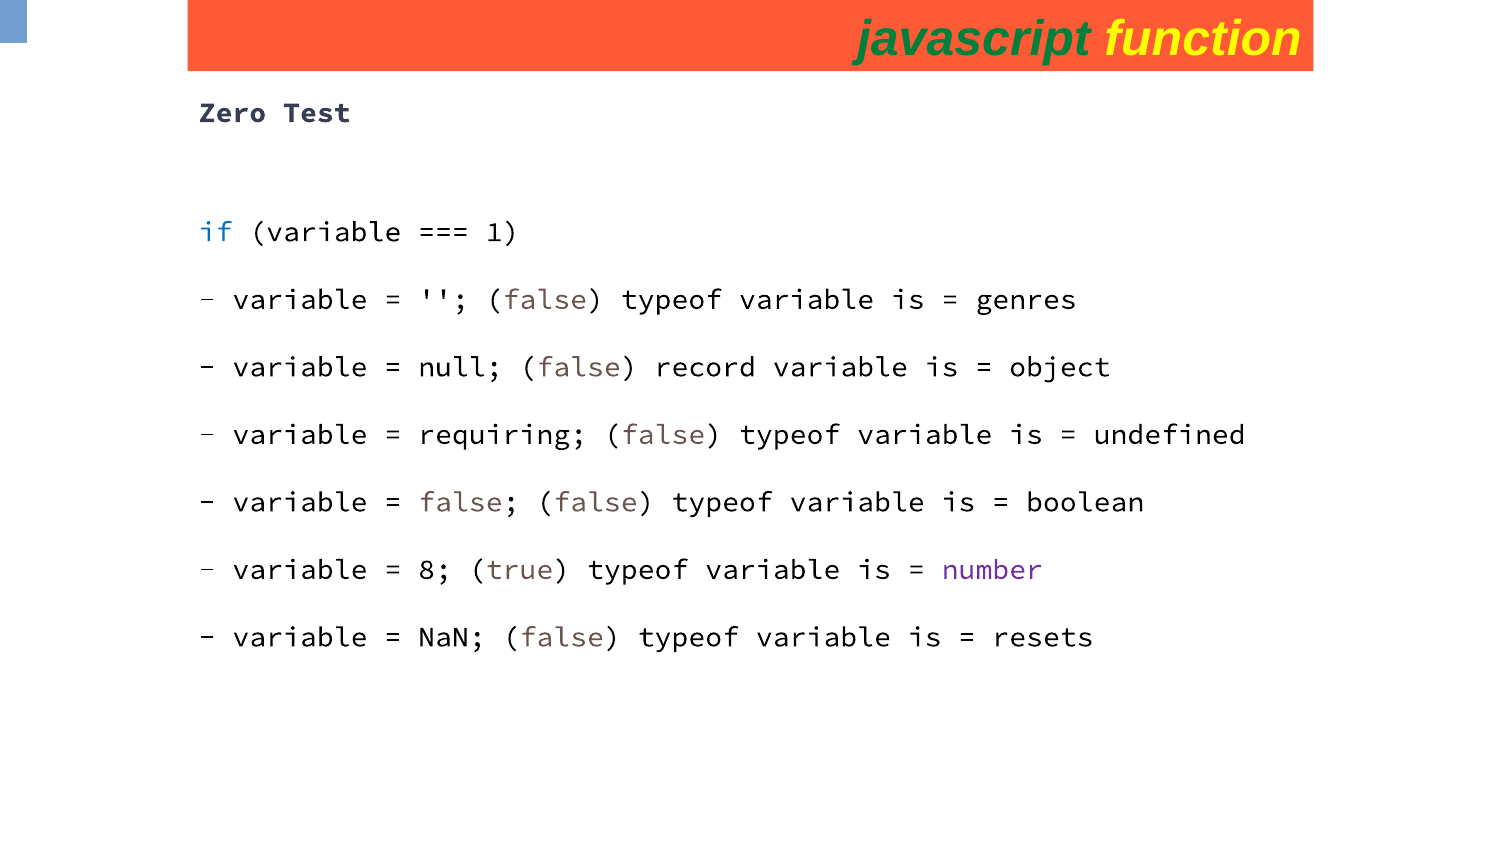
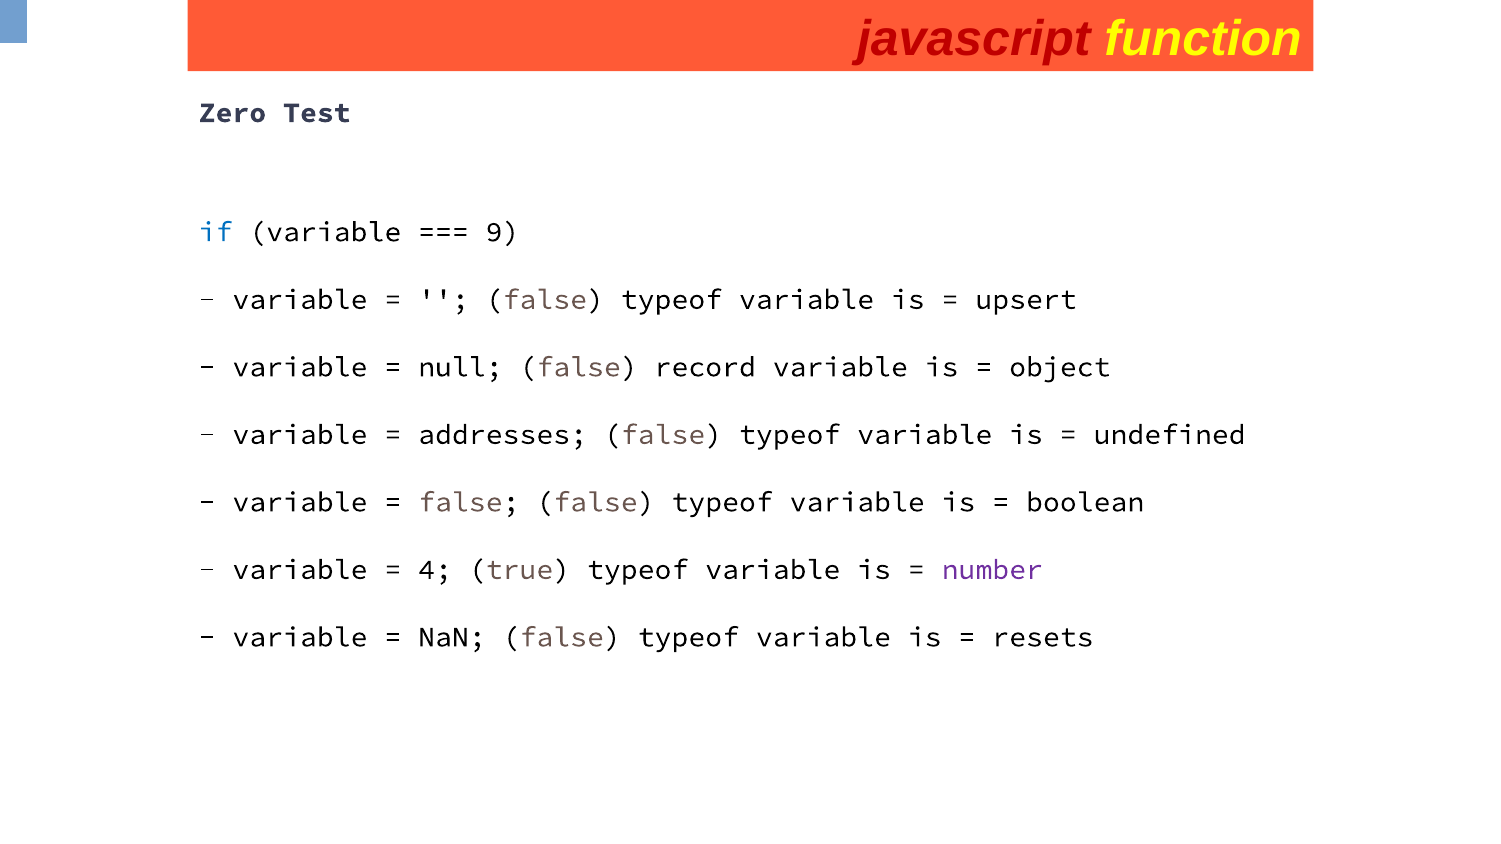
javascript colour: green -> red
1: 1 -> 9
genres: genres -> upsert
requiring: requiring -> addresses
8: 8 -> 4
